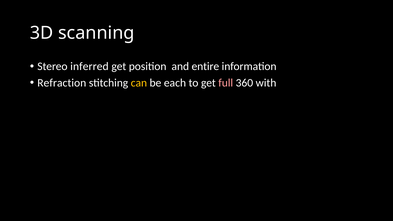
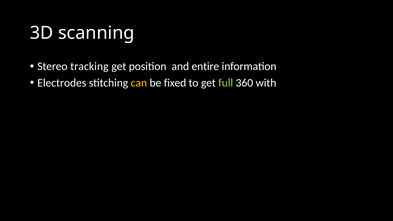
inferred: inferred -> tracking
Refraction: Refraction -> Electrodes
each: each -> fixed
full colour: pink -> light green
